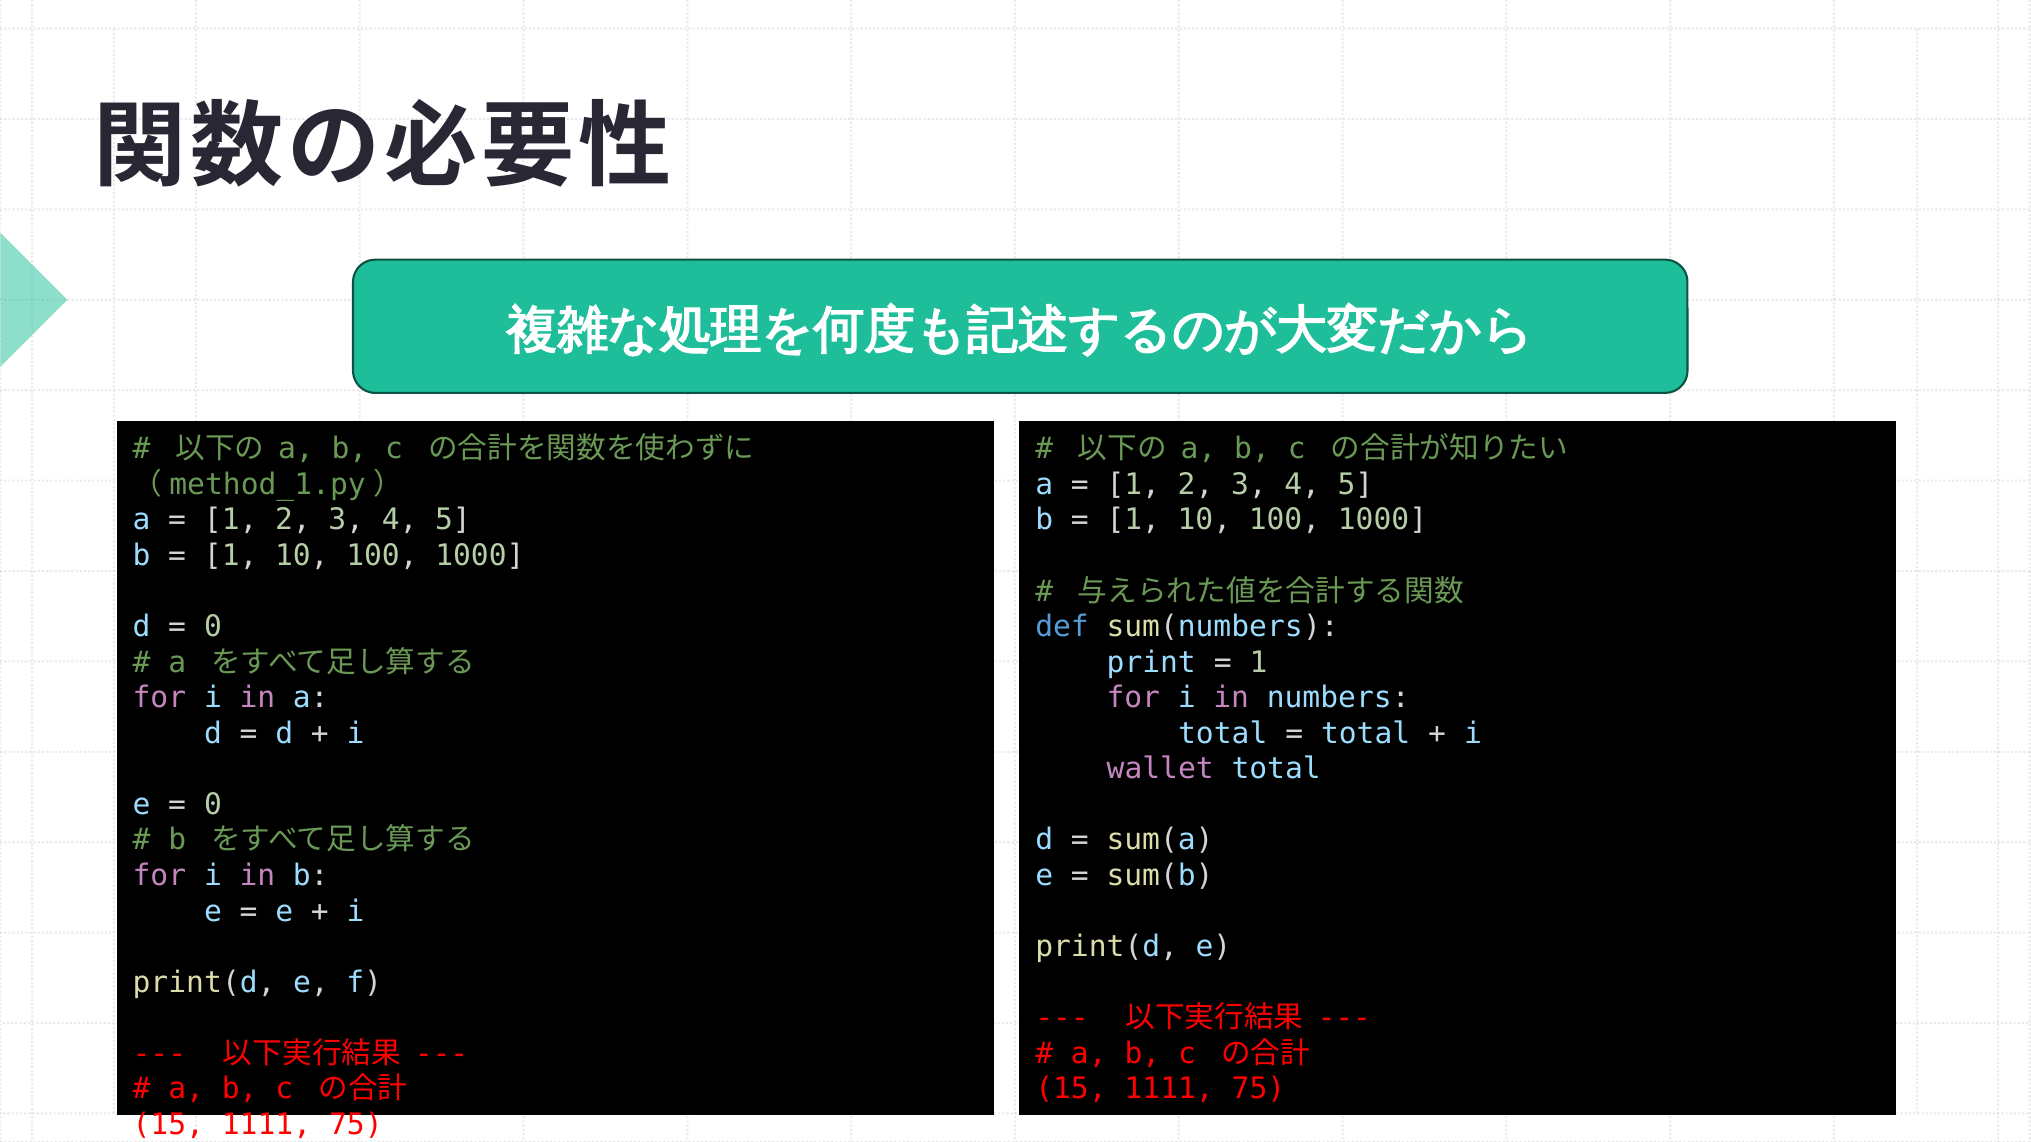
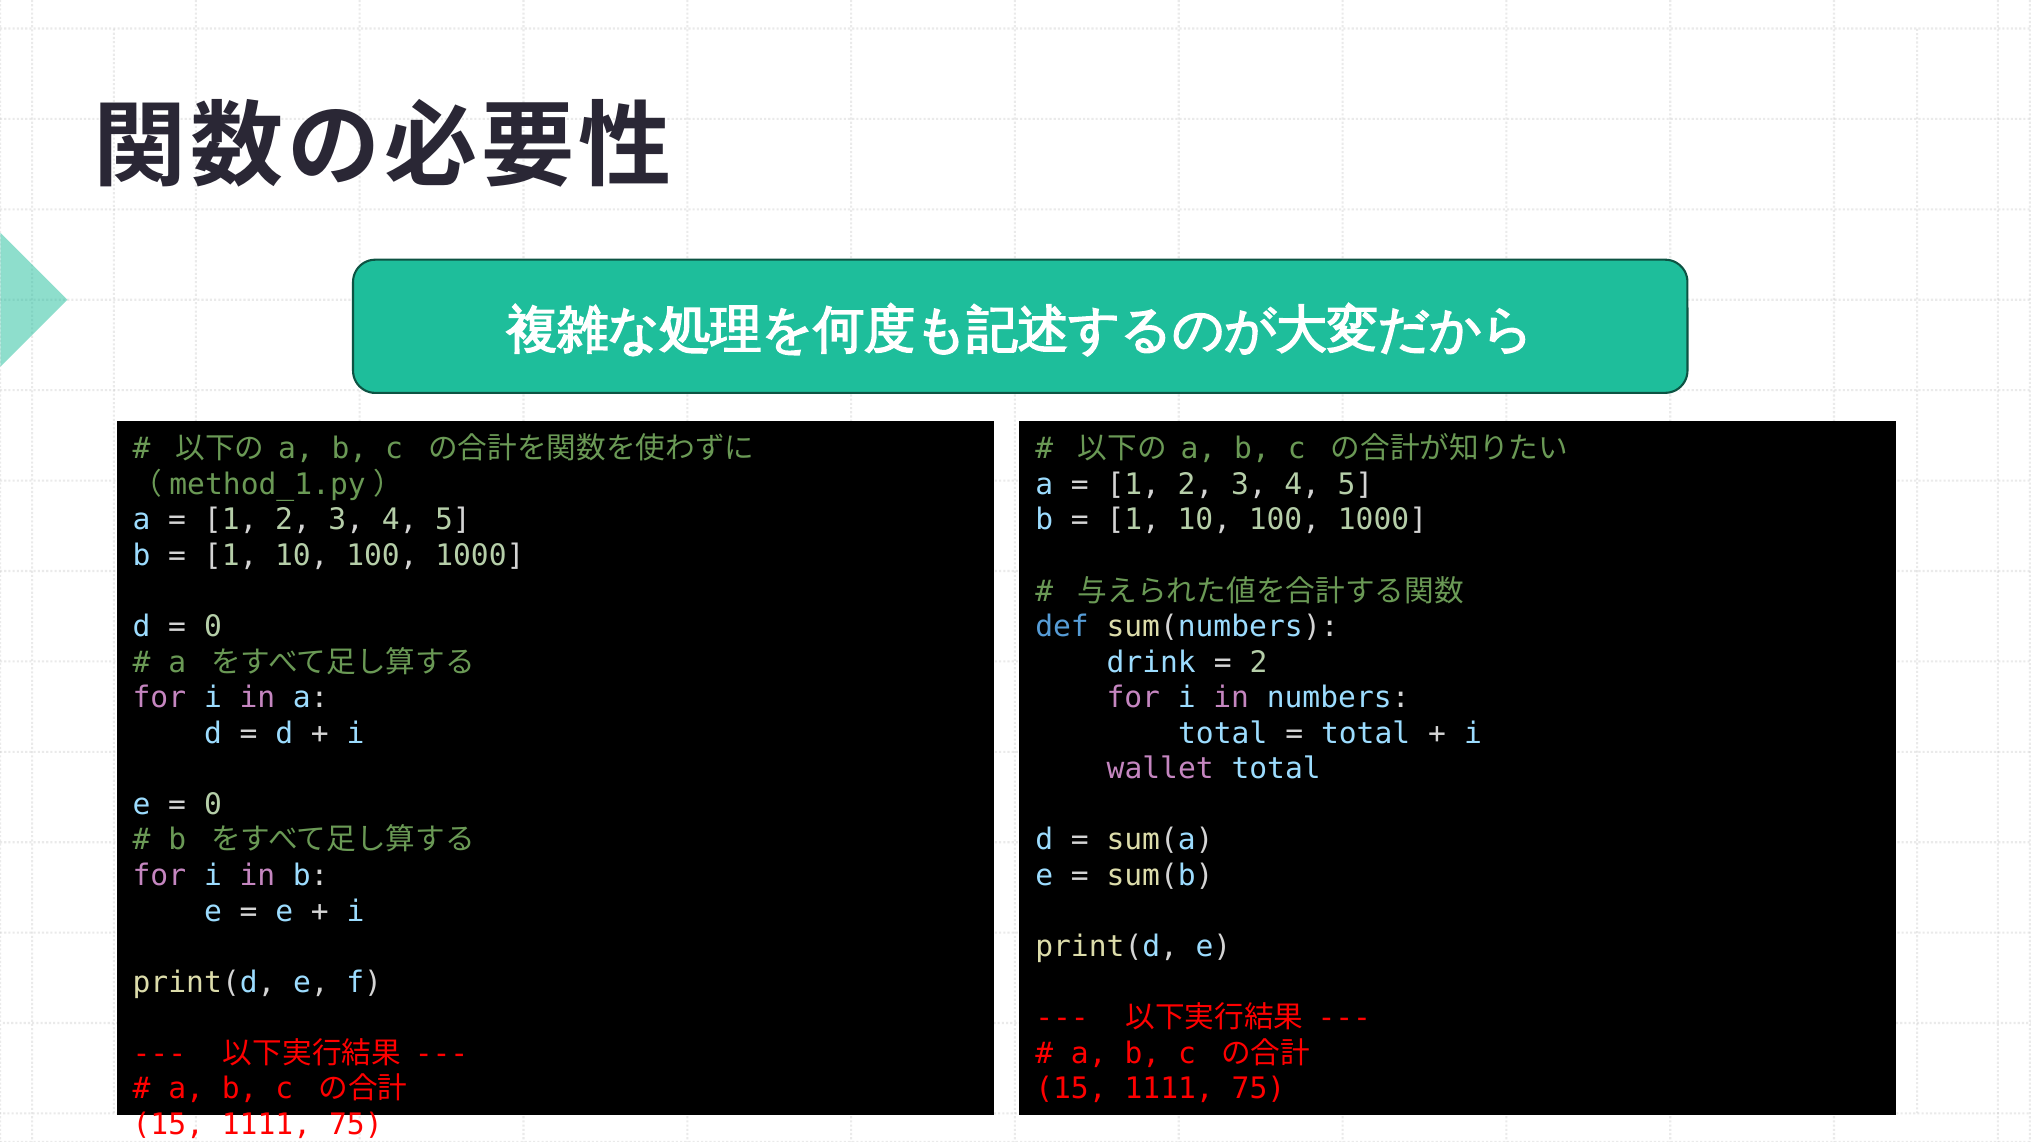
print: print -> drink
1 at (1259, 663): 1 -> 2
